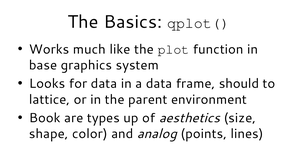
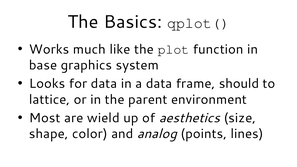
Book: Book -> Most
types: types -> wield
